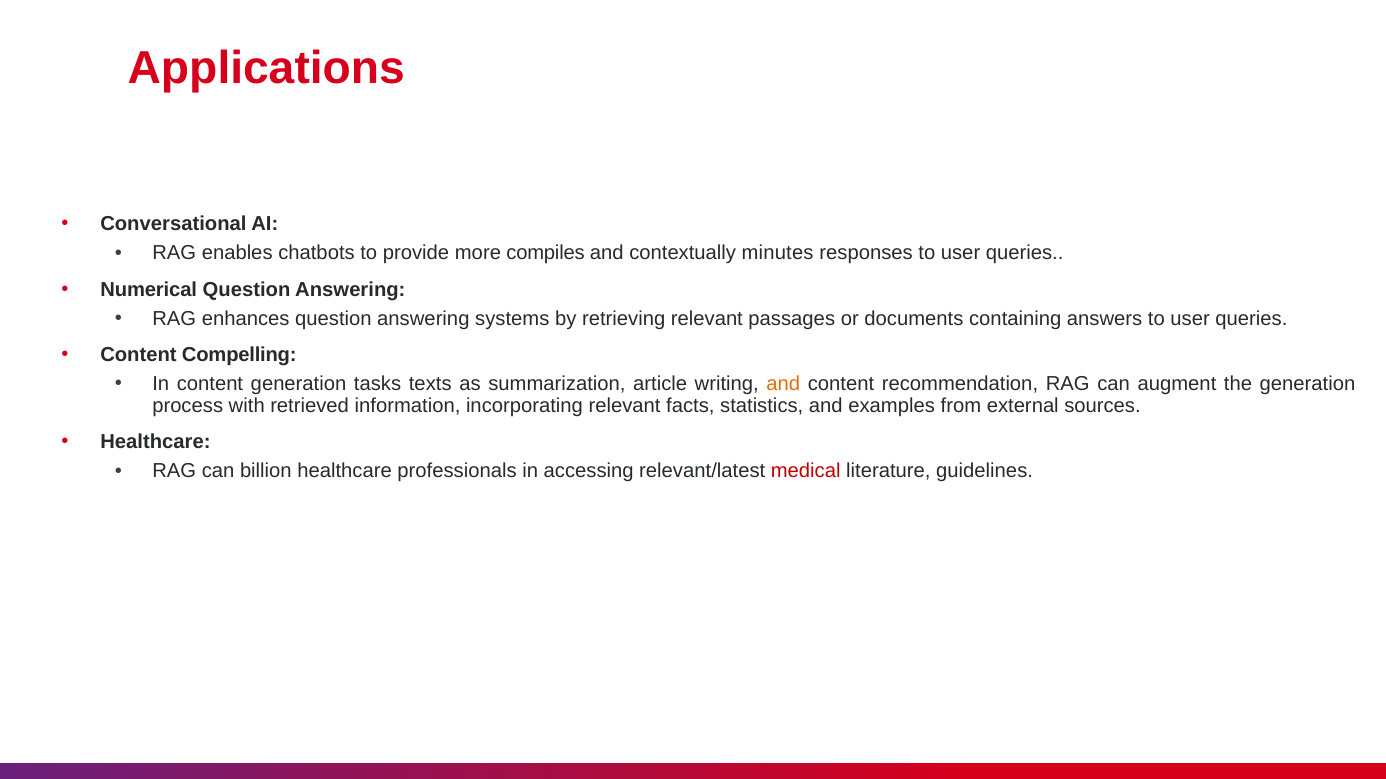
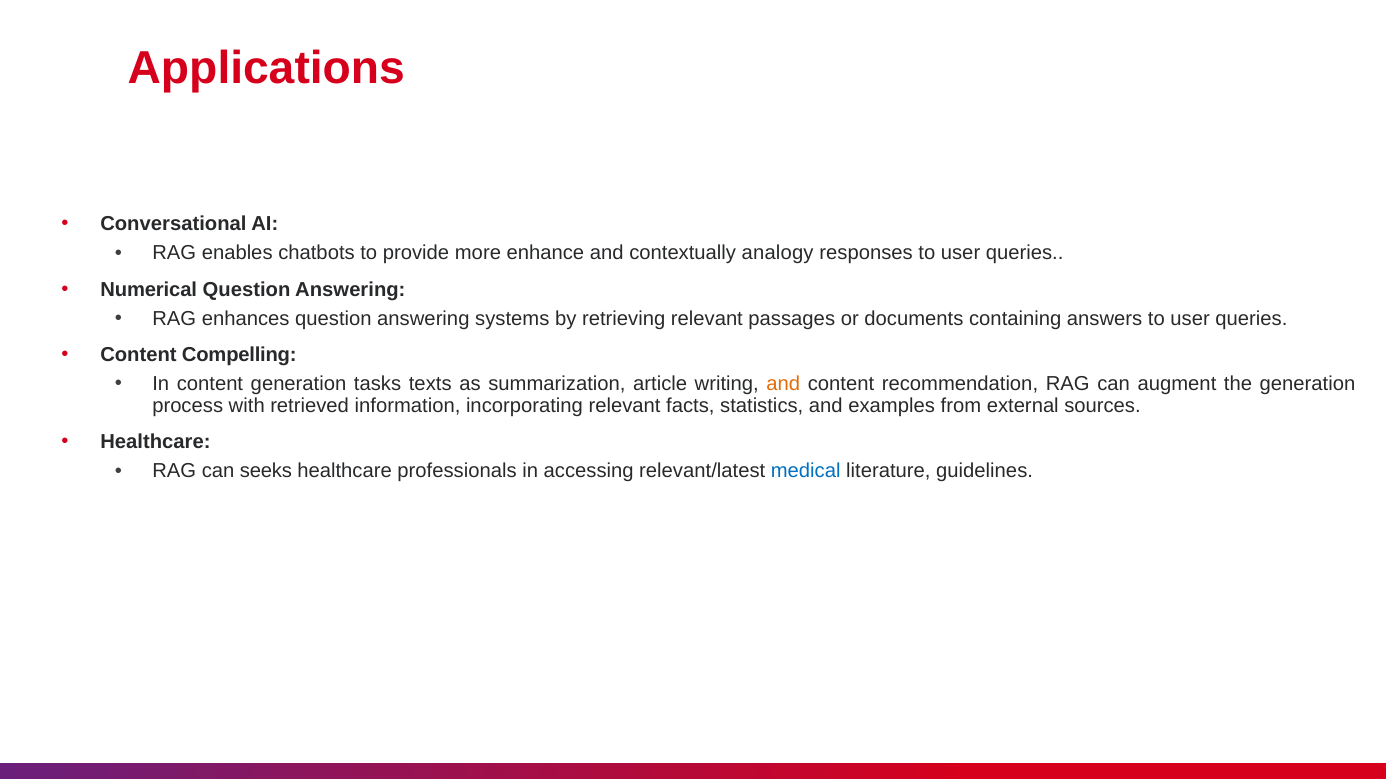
compiles: compiles -> enhance
minutes: minutes -> analogy
billion: billion -> seeks
medical colour: red -> blue
